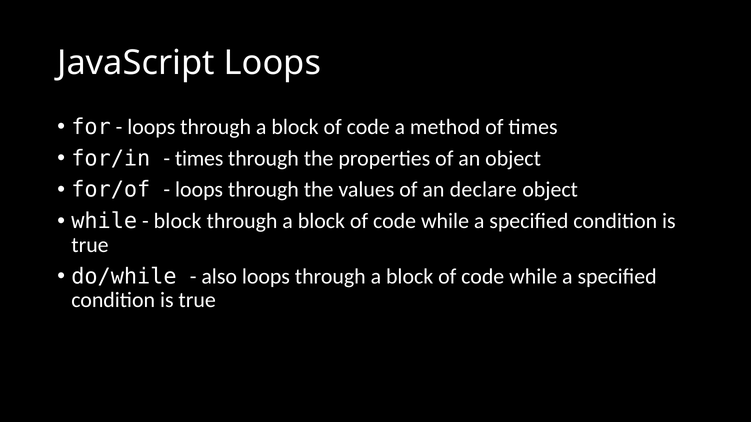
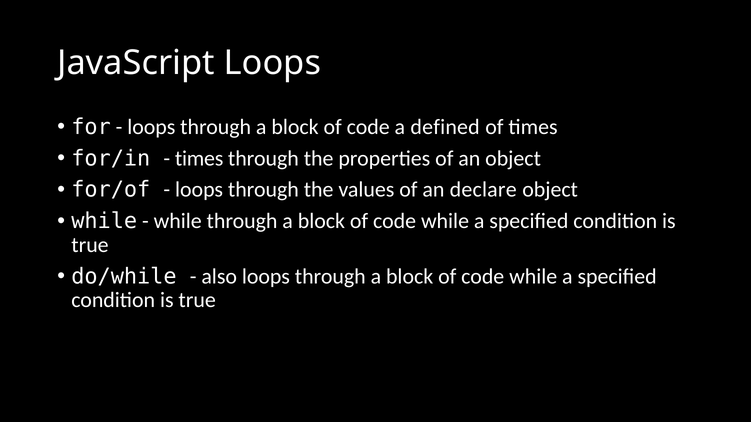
method: method -> defined
block at (178, 221): block -> while
